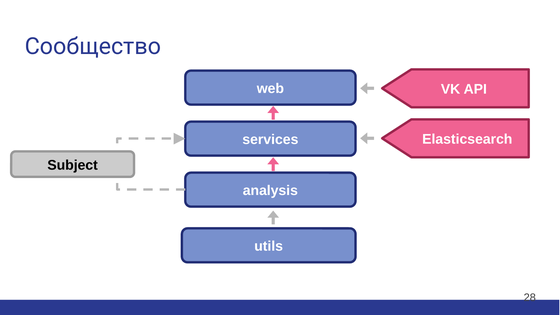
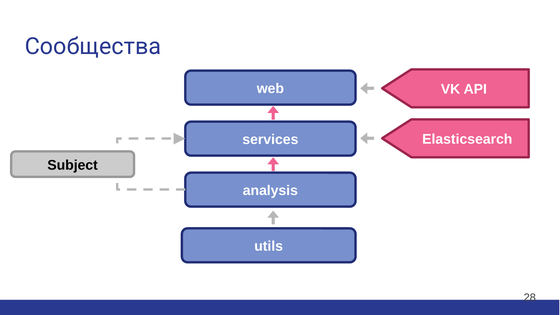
Сообщество: Сообщество -> Сообщества
